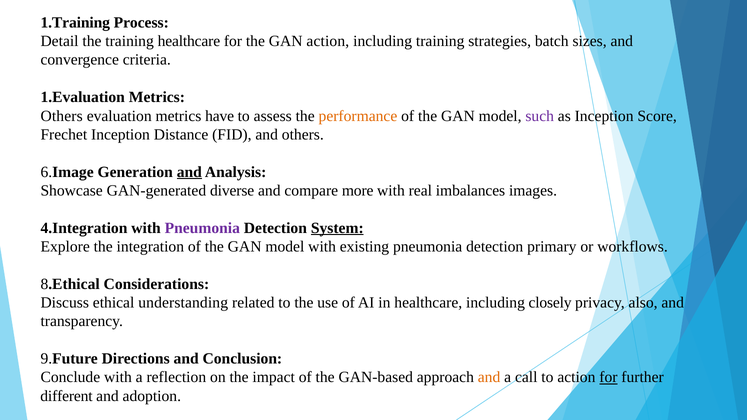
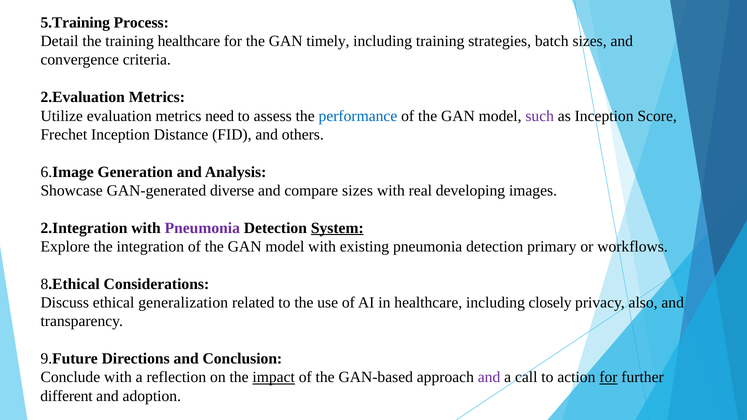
1.Training: 1.Training -> 5.Training
GAN action: action -> timely
1.Evaluation: 1.Evaluation -> 2.Evaluation
Others at (62, 116): Others -> Utilize
have: have -> need
performance colour: orange -> blue
and at (189, 172) underline: present -> none
compare more: more -> sizes
imbalances: imbalances -> developing
4.Integration: 4.Integration -> 2.Integration
understanding: understanding -> generalization
impact underline: none -> present
and at (489, 377) colour: orange -> purple
